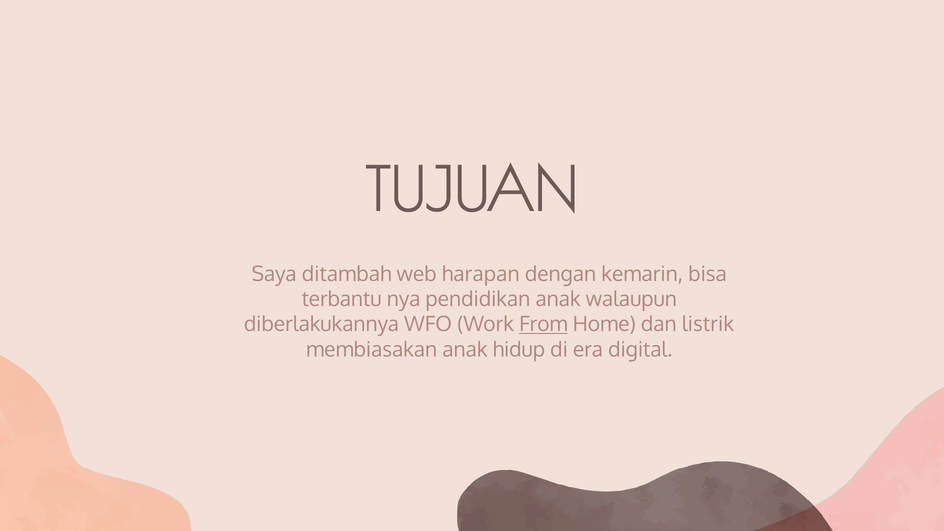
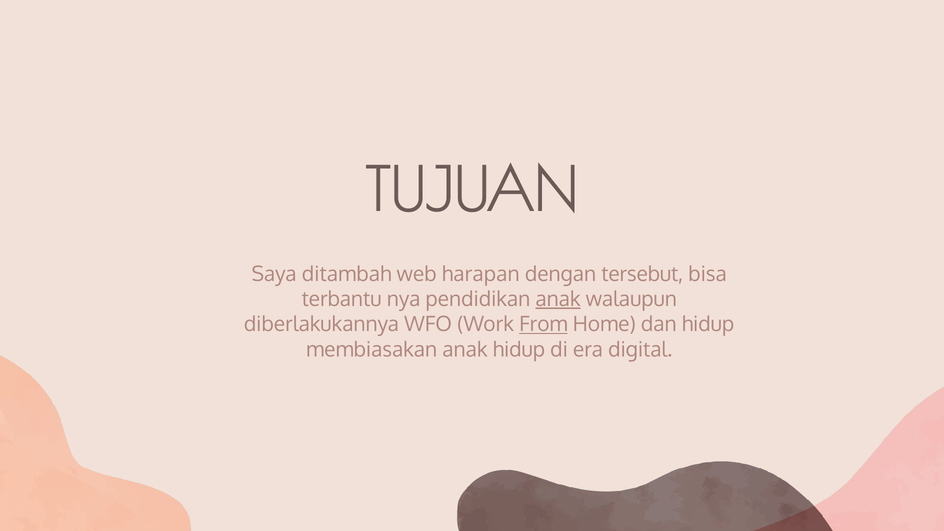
kemarin: kemarin -> tersebut
anak at (558, 299) underline: none -> present
dan listrik: listrik -> hidup
